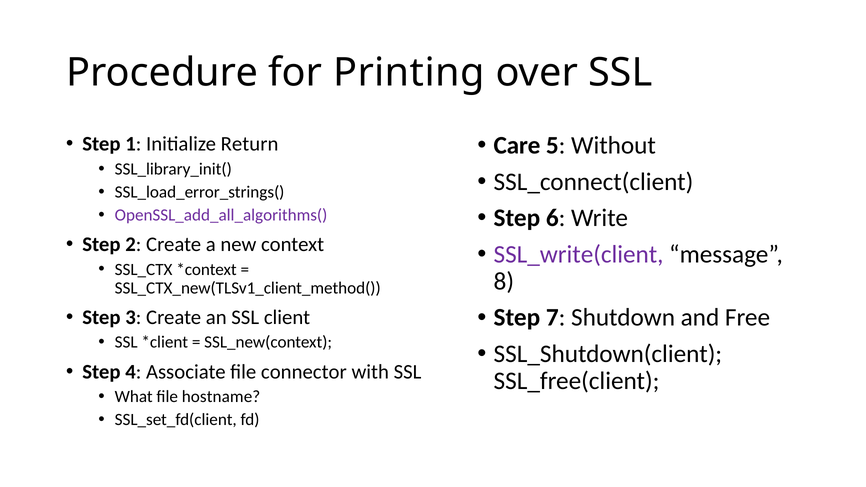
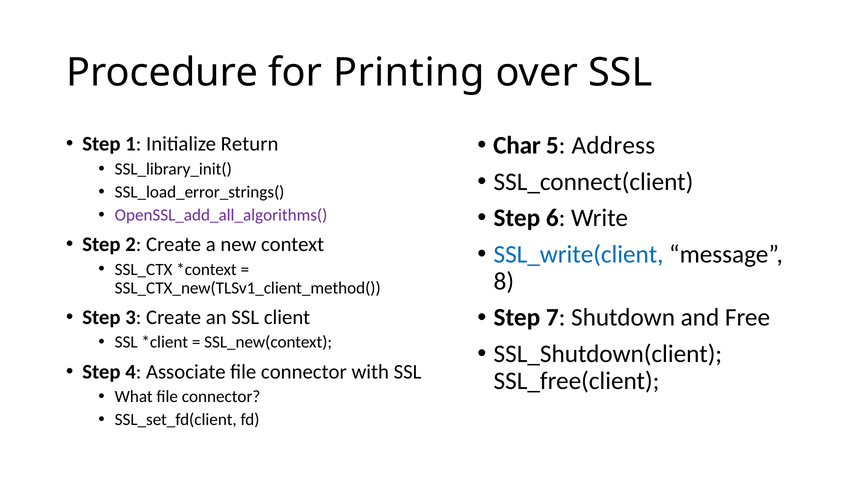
Care: Care -> Char
Without: Without -> Address
SSL_write(client colour: purple -> blue
What file hostname: hostname -> connector
